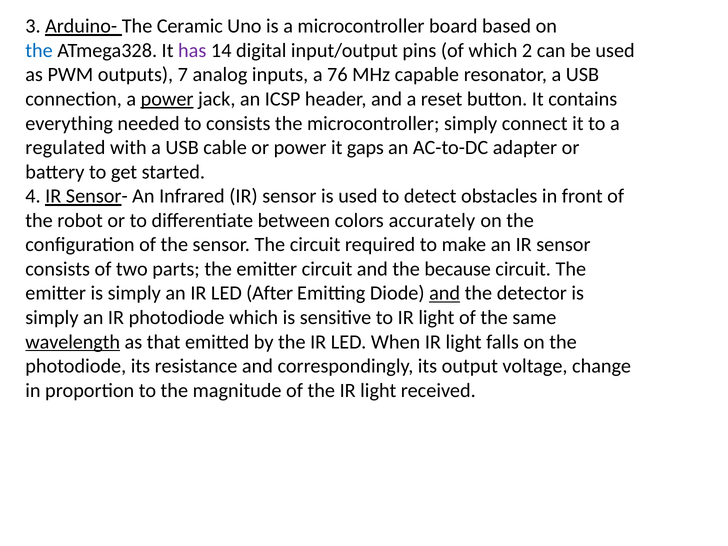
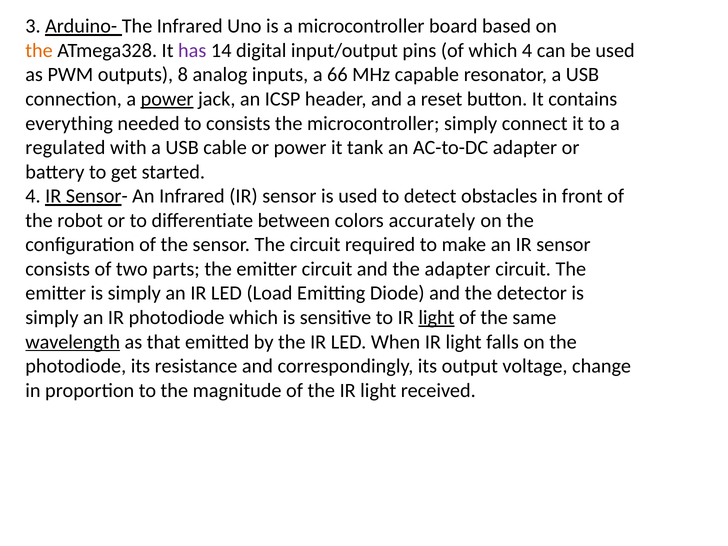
The Ceramic: Ceramic -> Infrared
the at (39, 51) colour: blue -> orange
which 2: 2 -> 4
7: 7 -> 8
76: 76 -> 66
gaps: gaps -> tank
the because: because -> adapter
After: After -> Load
and at (445, 293) underline: present -> none
light at (436, 318) underline: none -> present
